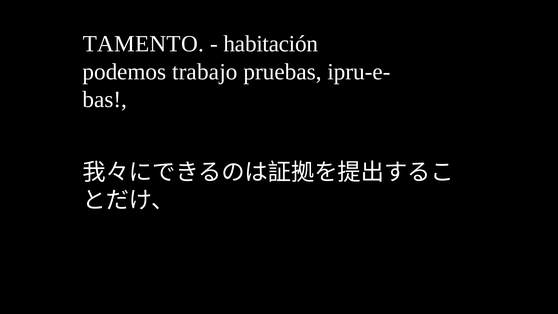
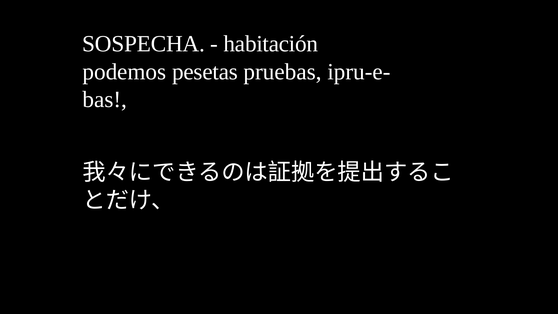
TAMENTO: TAMENTO -> SOSPECHA
trabajo: trabajo -> pesetas
